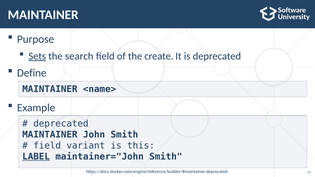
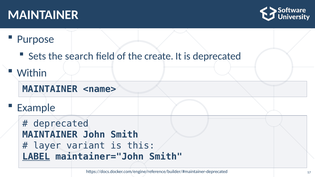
Sets underline: present -> none
Define: Define -> Within
field at (47, 146): field -> layer
